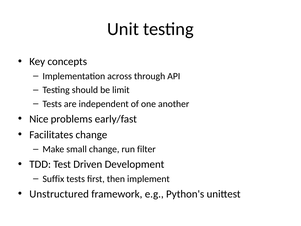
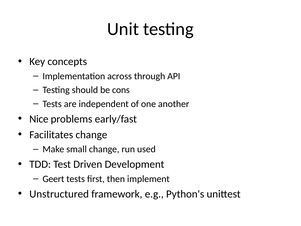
limit: limit -> cons
filter: filter -> used
Suffix: Suffix -> Geert
